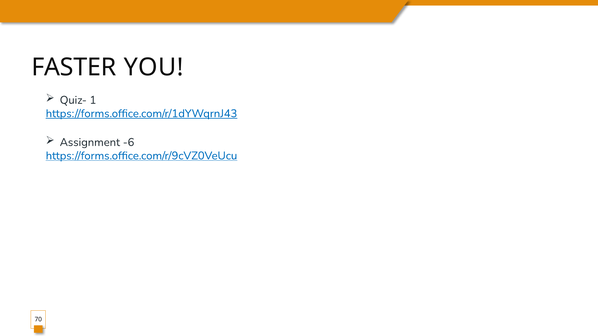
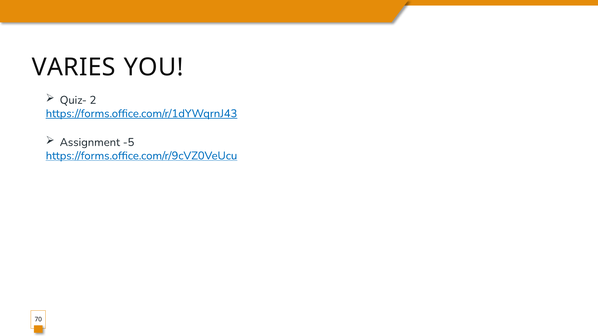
FASTER: FASTER -> VARIES
1: 1 -> 2
-6: -6 -> -5
